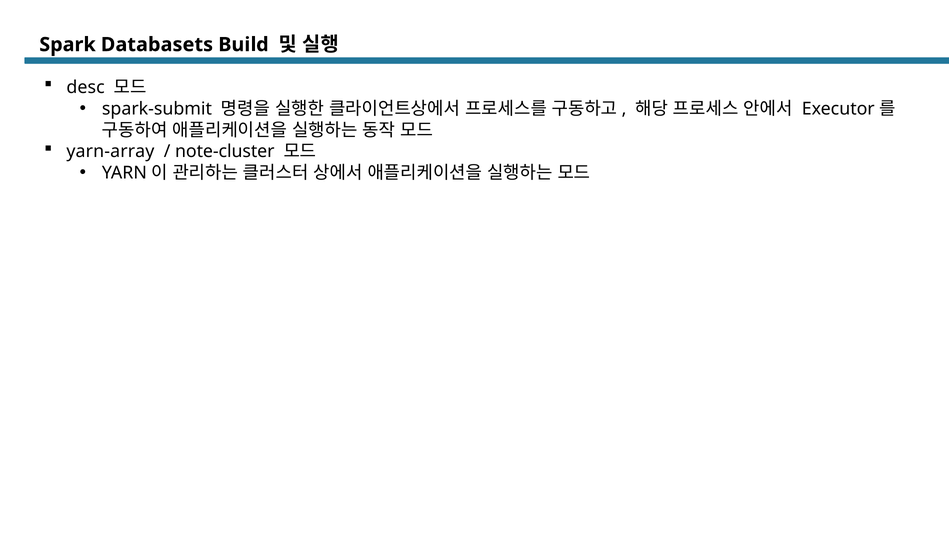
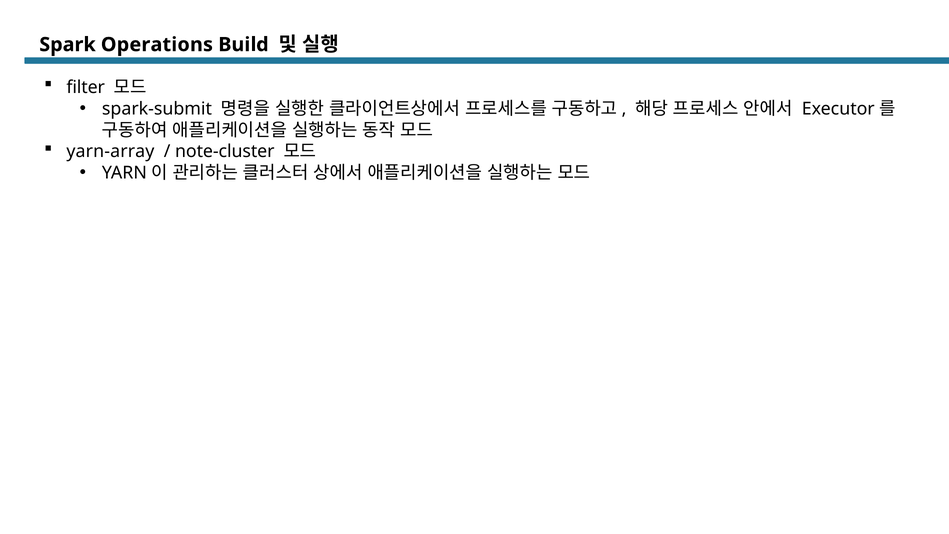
Databasets: Databasets -> Operations
desc: desc -> filter
